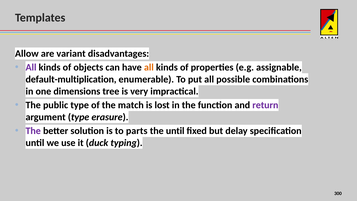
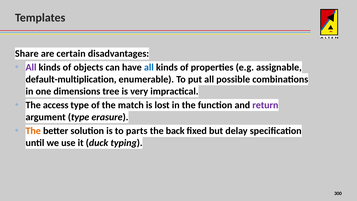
Allow: Allow -> Share
variant: variant -> certain
all at (149, 67) colour: orange -> blue
public: public -> access
The at (33, 131) colour: purple -> orange
the until: until -> back
